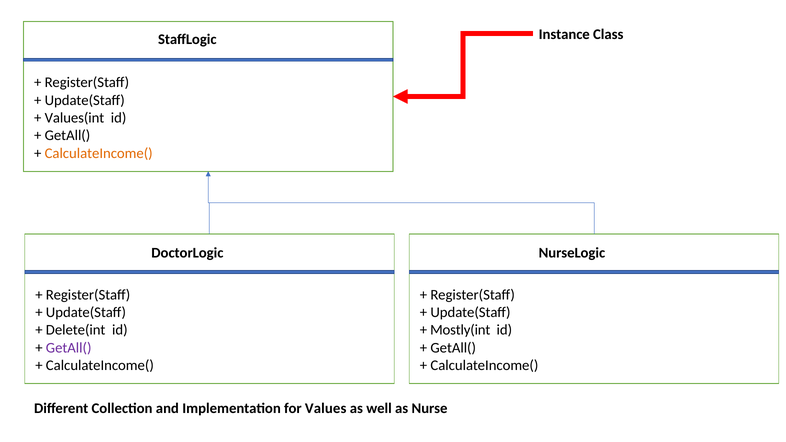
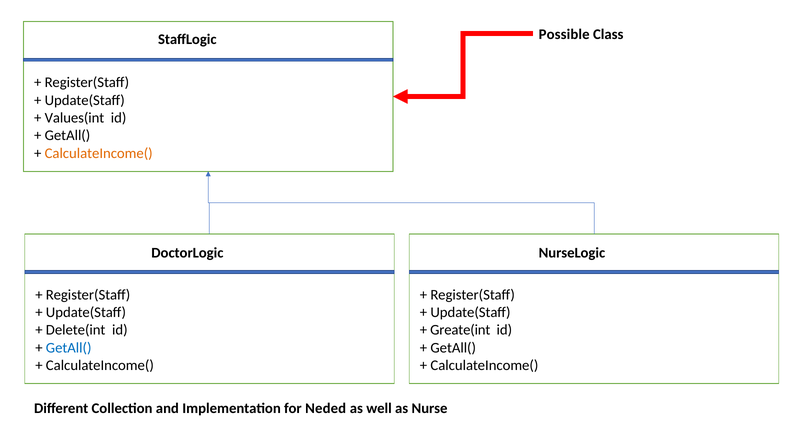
Instance: Instance -> Possible
Mostly(int: Mostly(int -> Greate(int
GetAll( at (69, 348) colour: purple -> blue
Values: Values -> Neded
